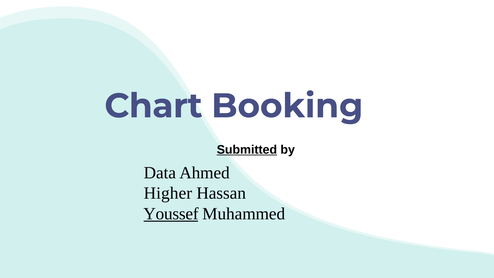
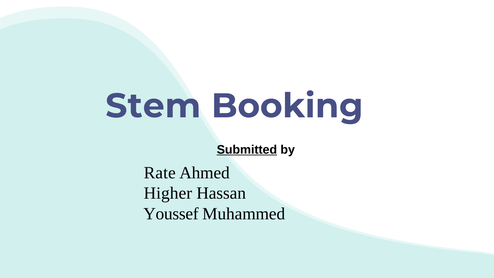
Chart: Chart -> Stem
Data: Data -> Rate
Youssef underline: present -> none
